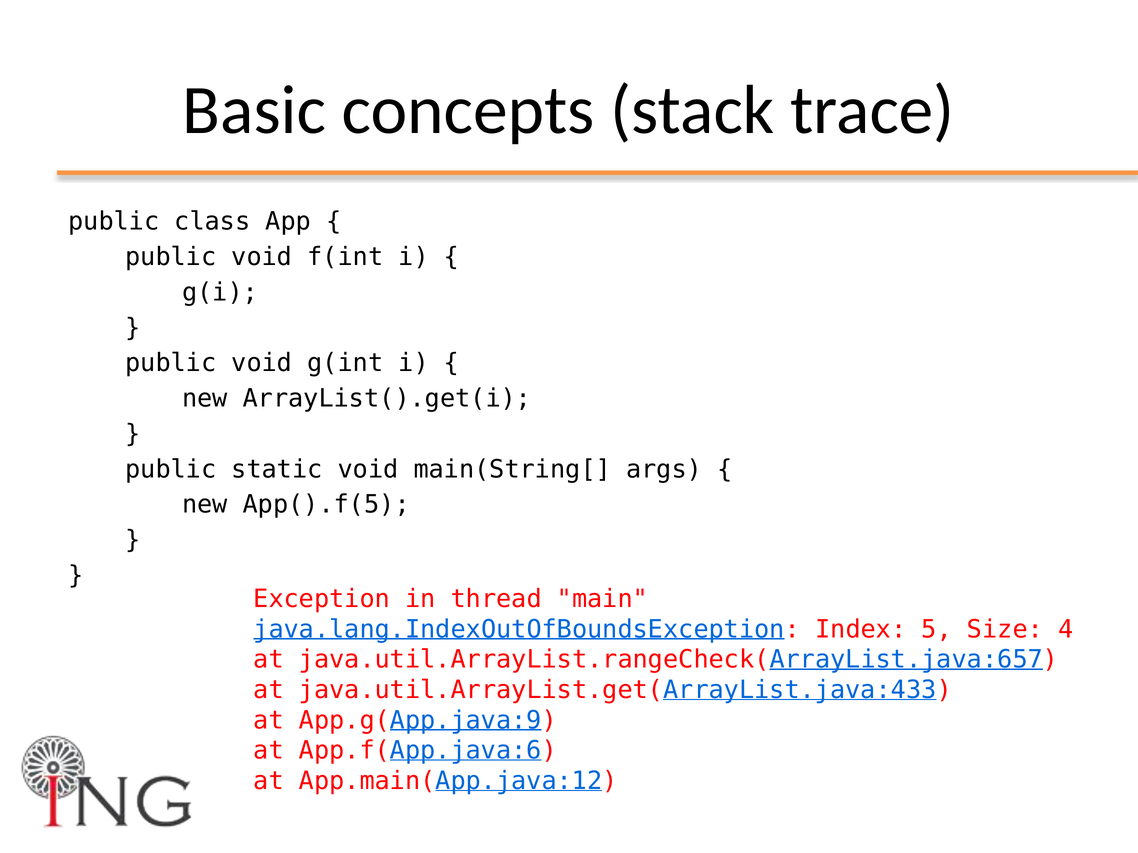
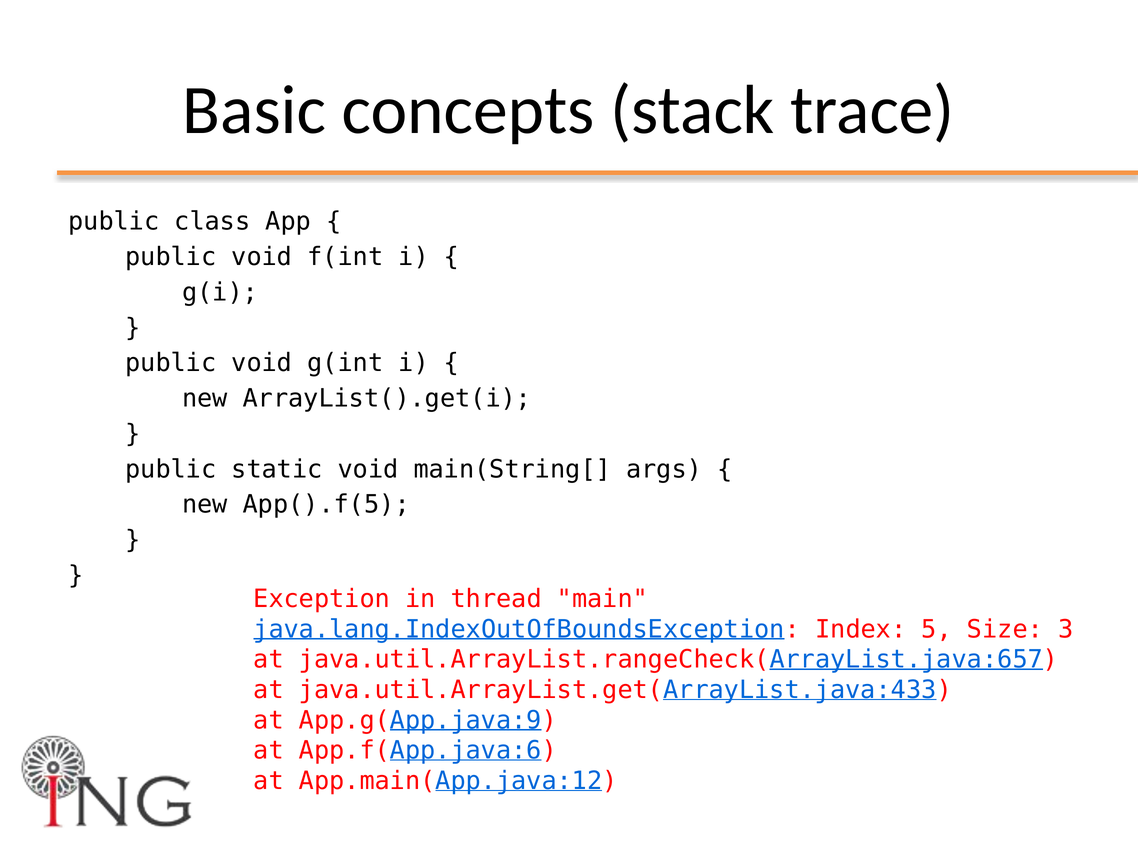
4: 4 -> 3
